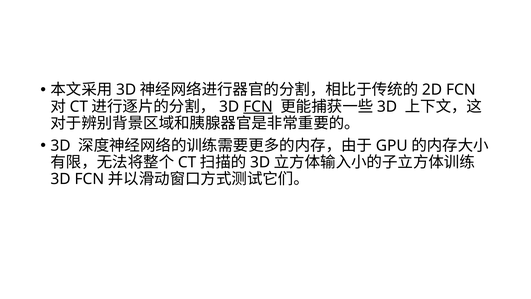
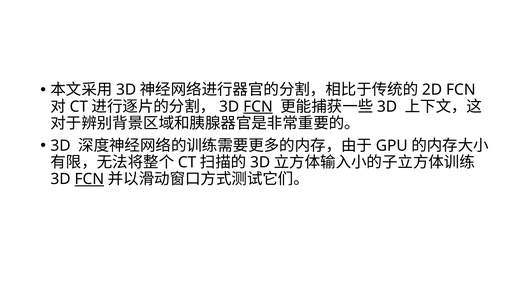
FCN at (89, 179) underline: none -> present
